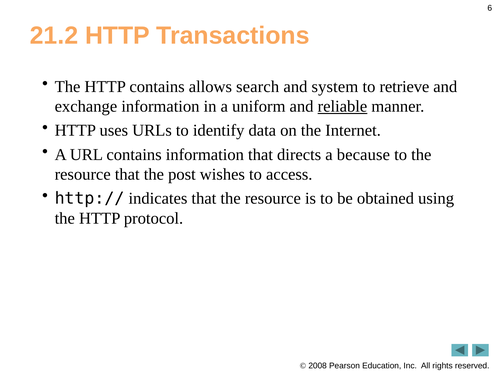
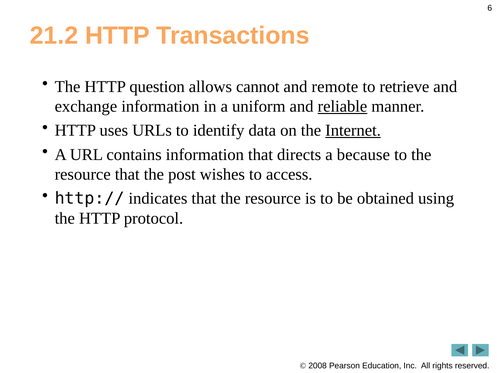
HTTP contains: contains -> question
search: search -> cannot
system: system -> remote
Internet underline: none -> present
